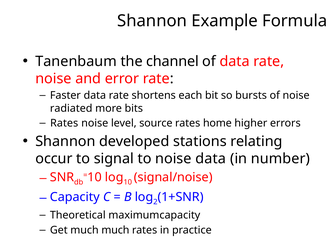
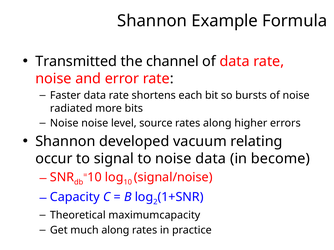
Tanenbaum: Tanenbaum -> Transmitted
Rates at (64, 123): Rates -> Noise
rates home: home -> along
stations: stations -> vacuum
number: number -> become
much much: much -> along
